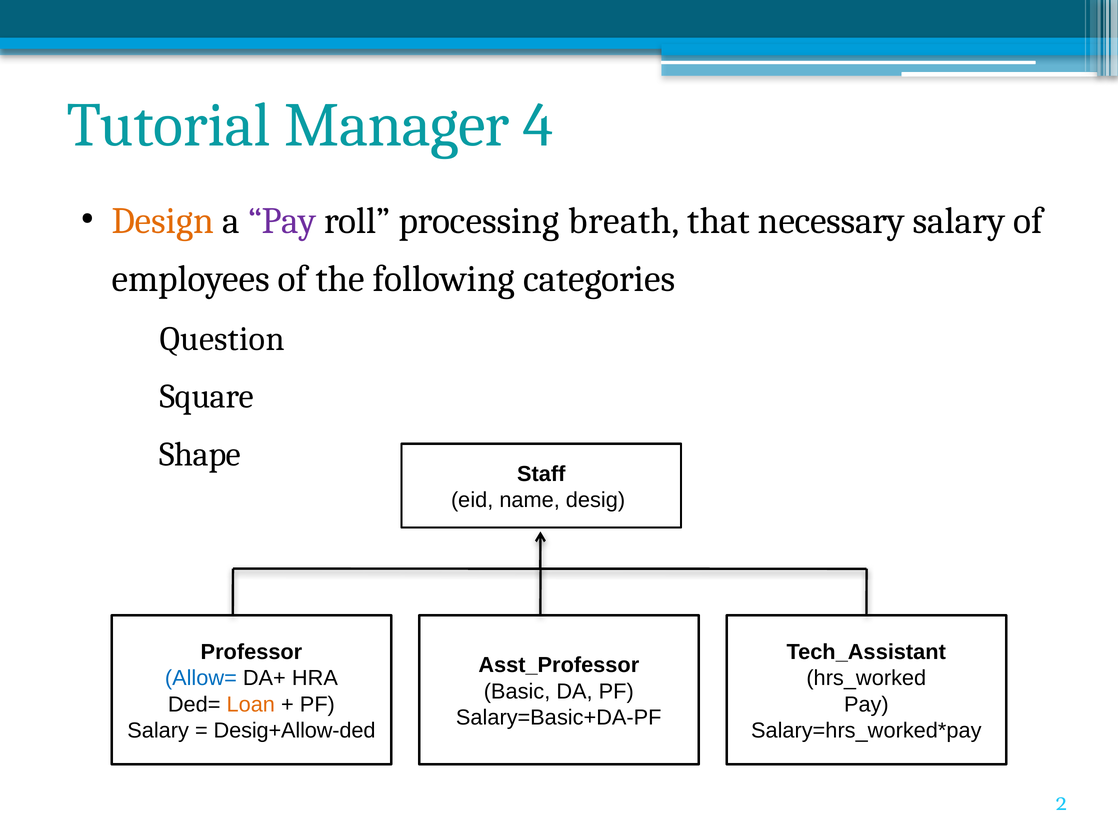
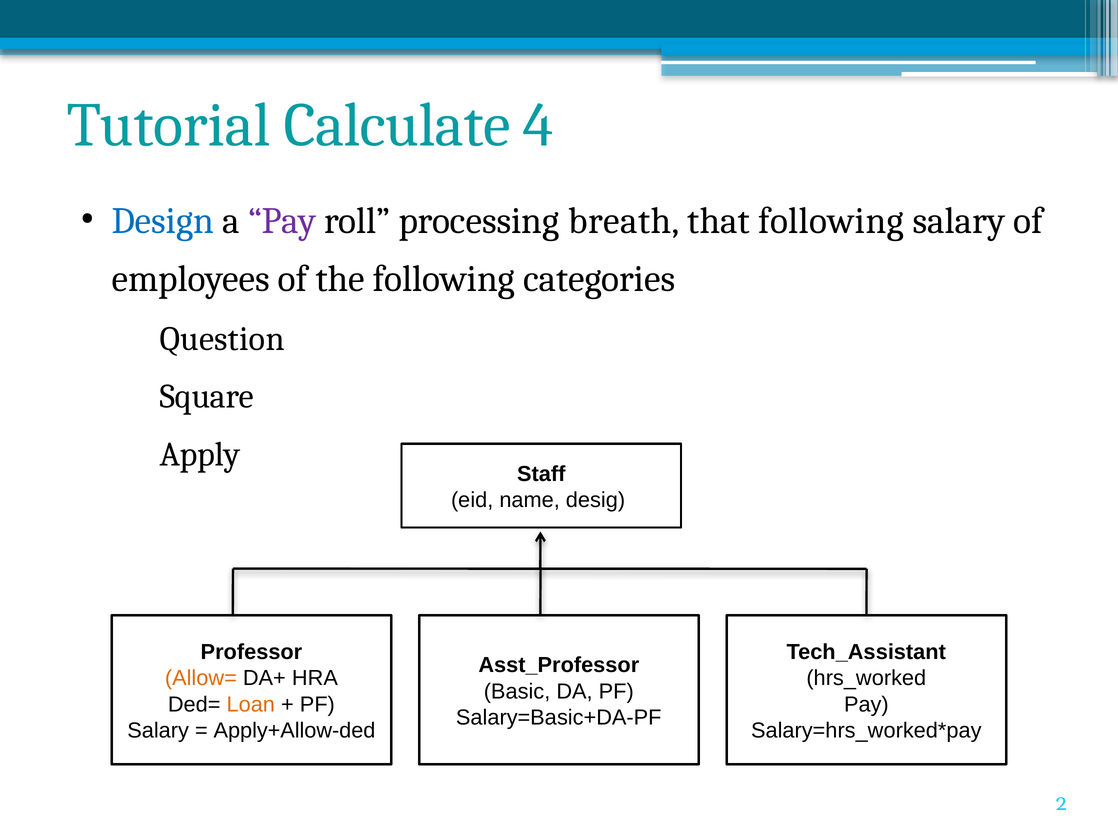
Manager: Manager -> Calculate
Design colour: orange -> blue
that necessary: necessary -> following
Shape: Shape -> Apply
Allow= colour: blue -> orange
Desig+Allow-ded: Desig+Allow-ded -> Apply+Allow-ded
